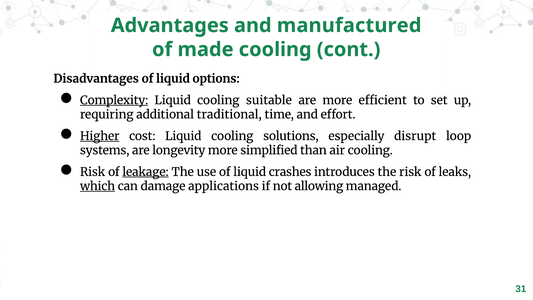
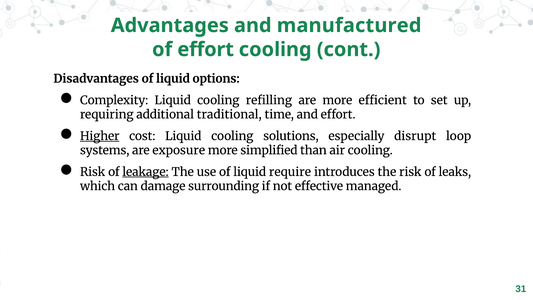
of made: made -> effort
Complexity underline: present -> none
suitable: suitable -> refilling
longevity: longevity -> exposure
crashes: crashes -> require
which underline: present -> none
applications: applications -> surrounding
allowing: allowing -> effective
